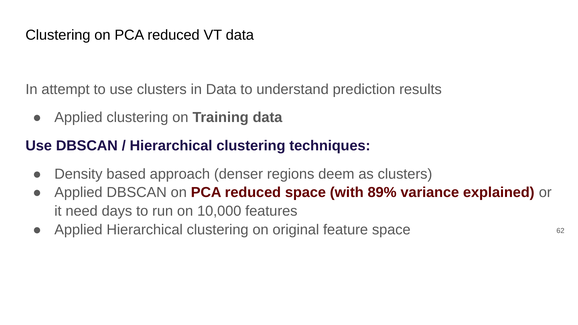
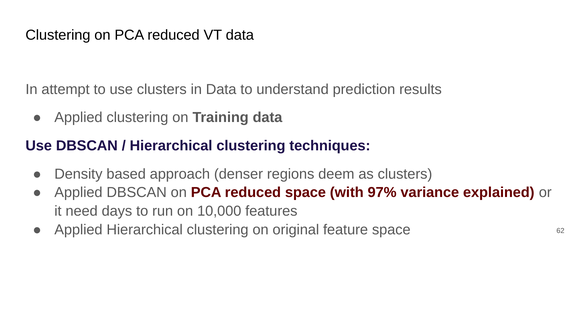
89%: 89% -> 97%
